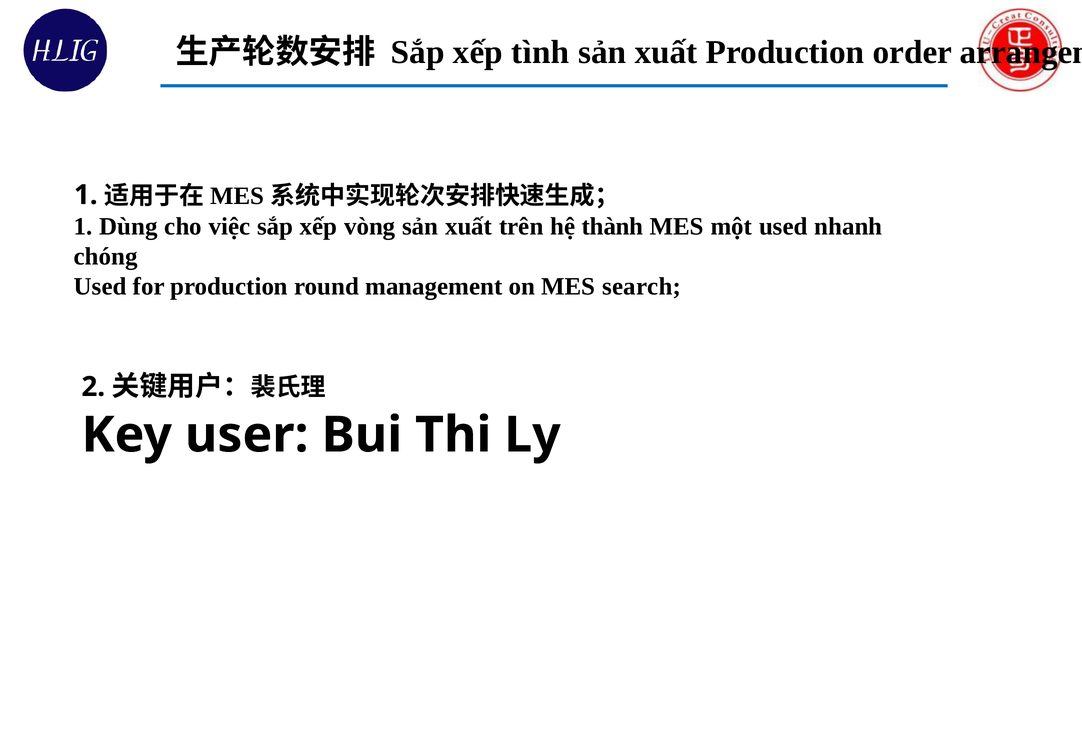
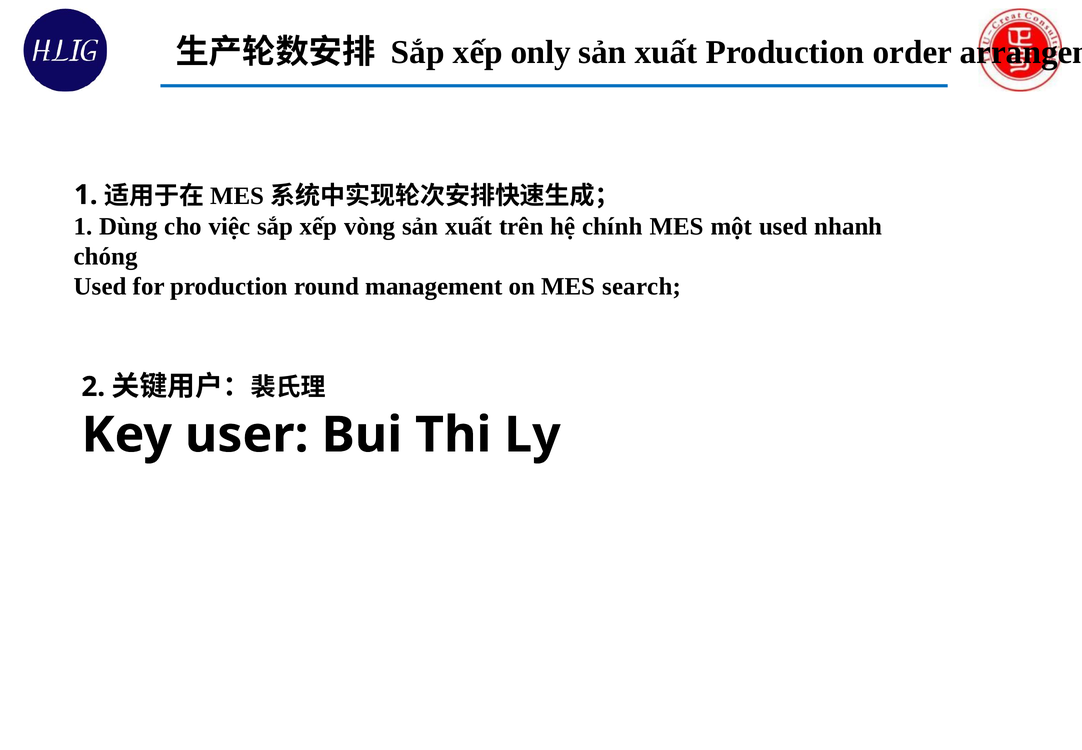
tình: tình -> only
thành: thành -> chính
